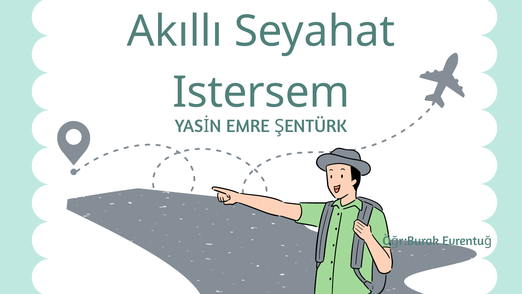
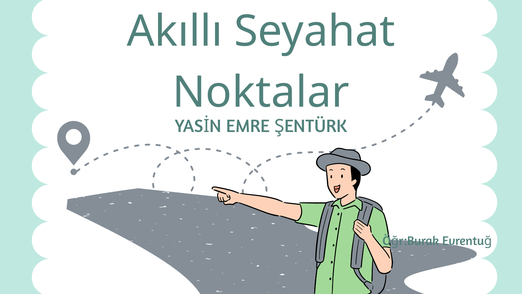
Istersem: Istersem -> Noktalar
